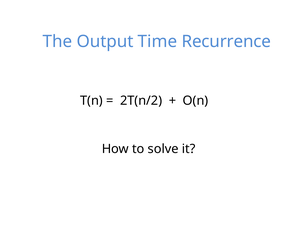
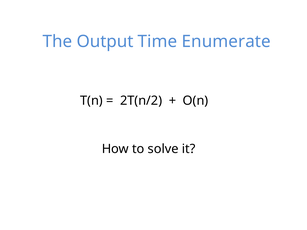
Recurrence: Recurrence -> Enumerate
